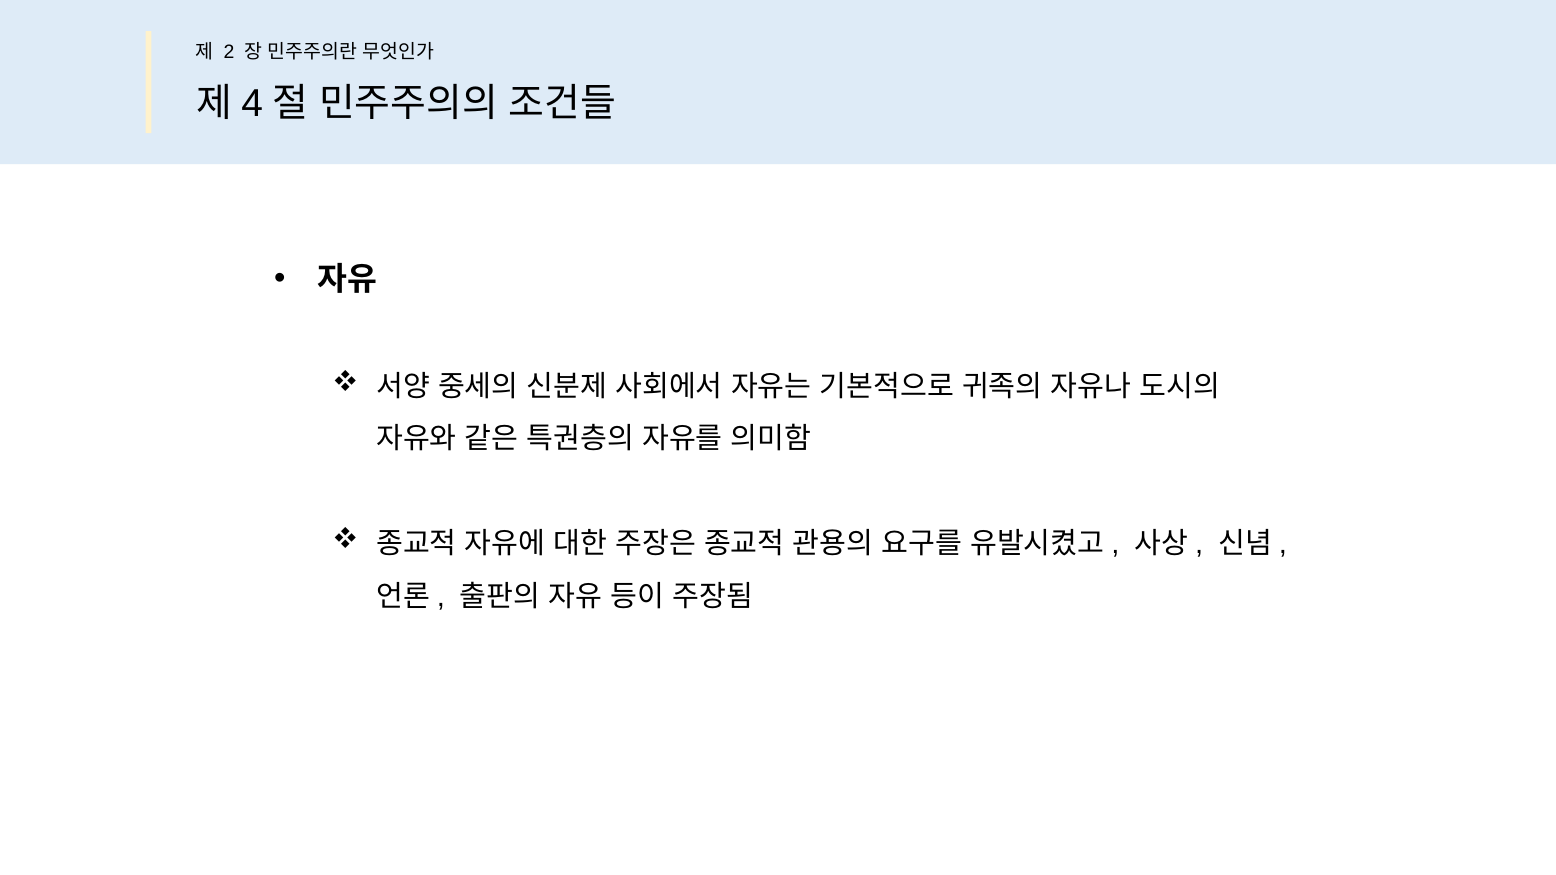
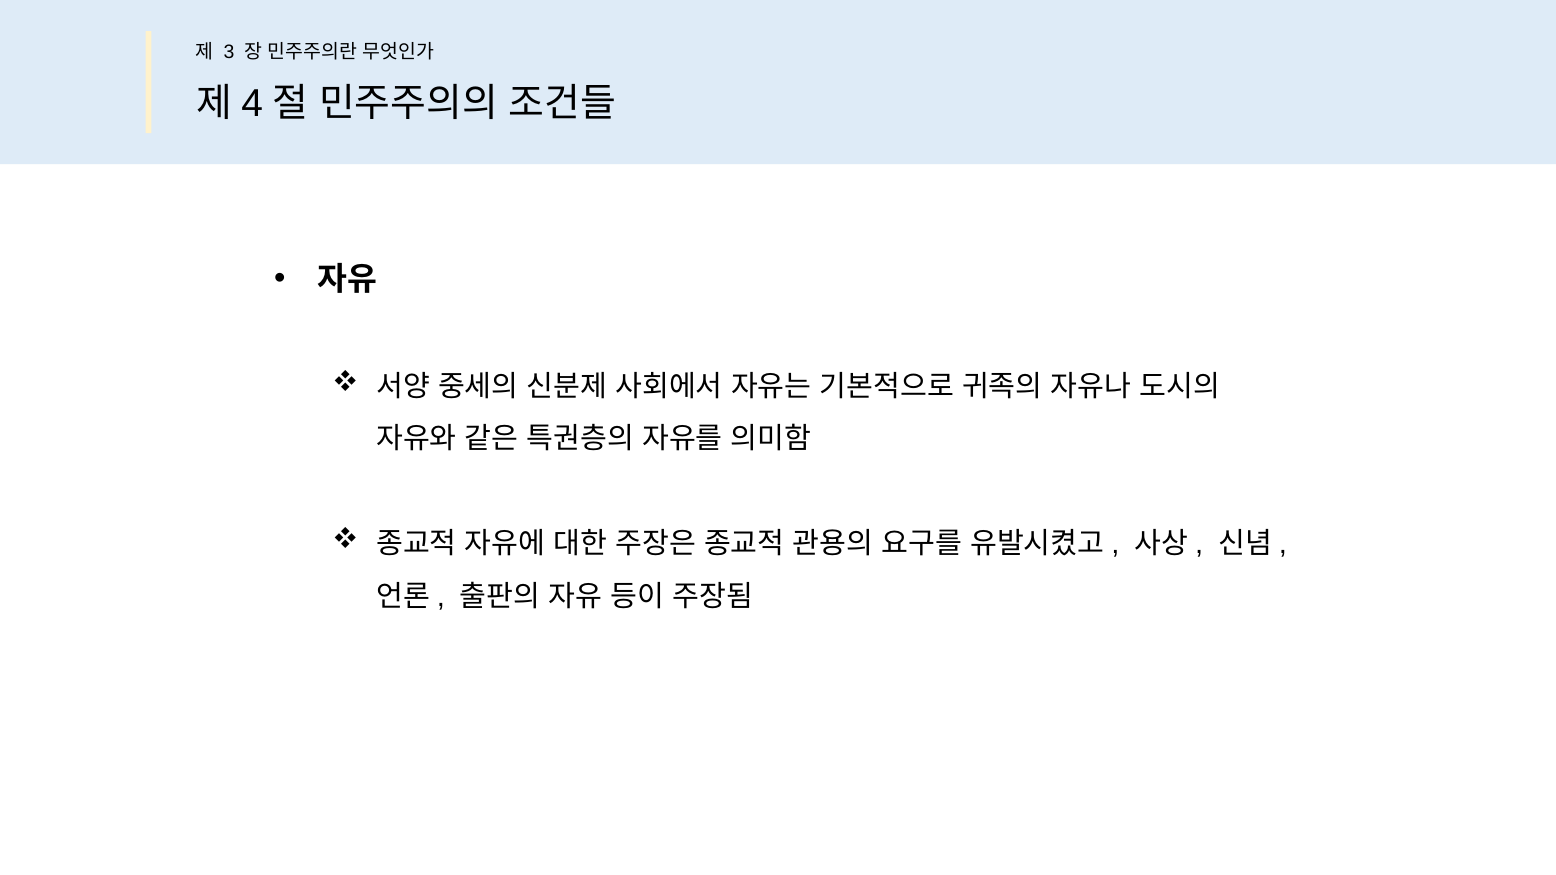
2: 2 -> 3
